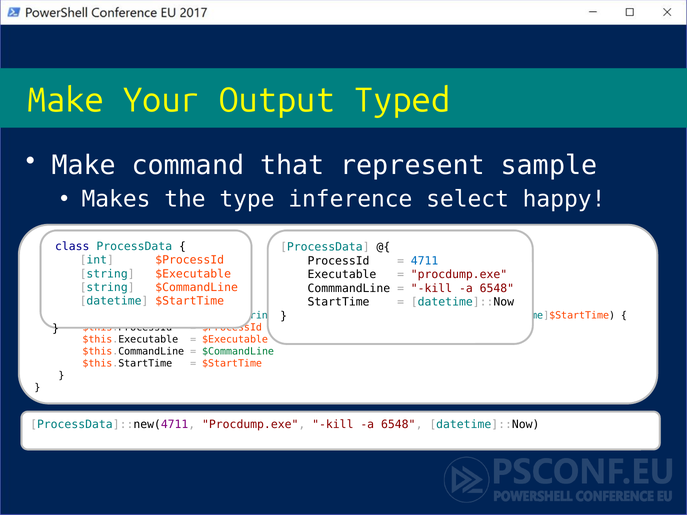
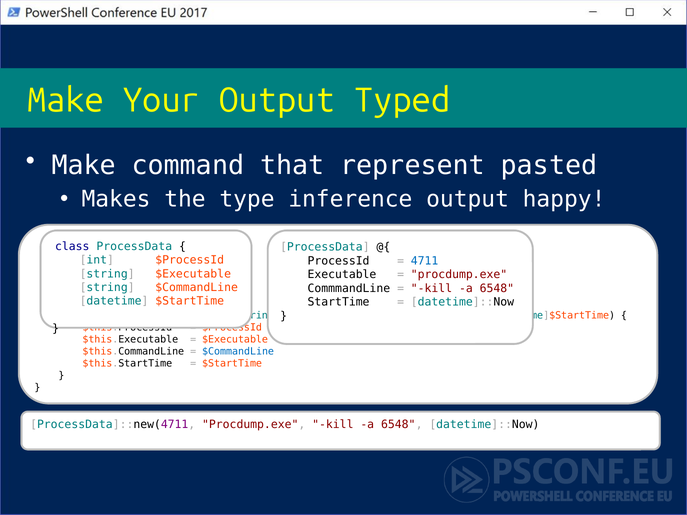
sample: sample -> pasted
inference select: select -> output
$CommandLine at (238, 352) colour: green -> blue
